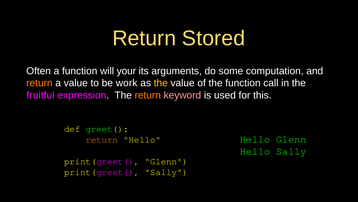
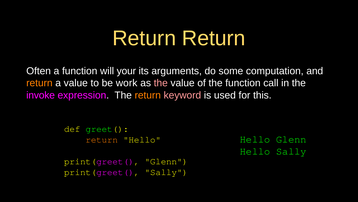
Return Stored: Stored -> Return
the at (161, 83) colour: yellow -> pink
fruitful: fruitful -> invoke
